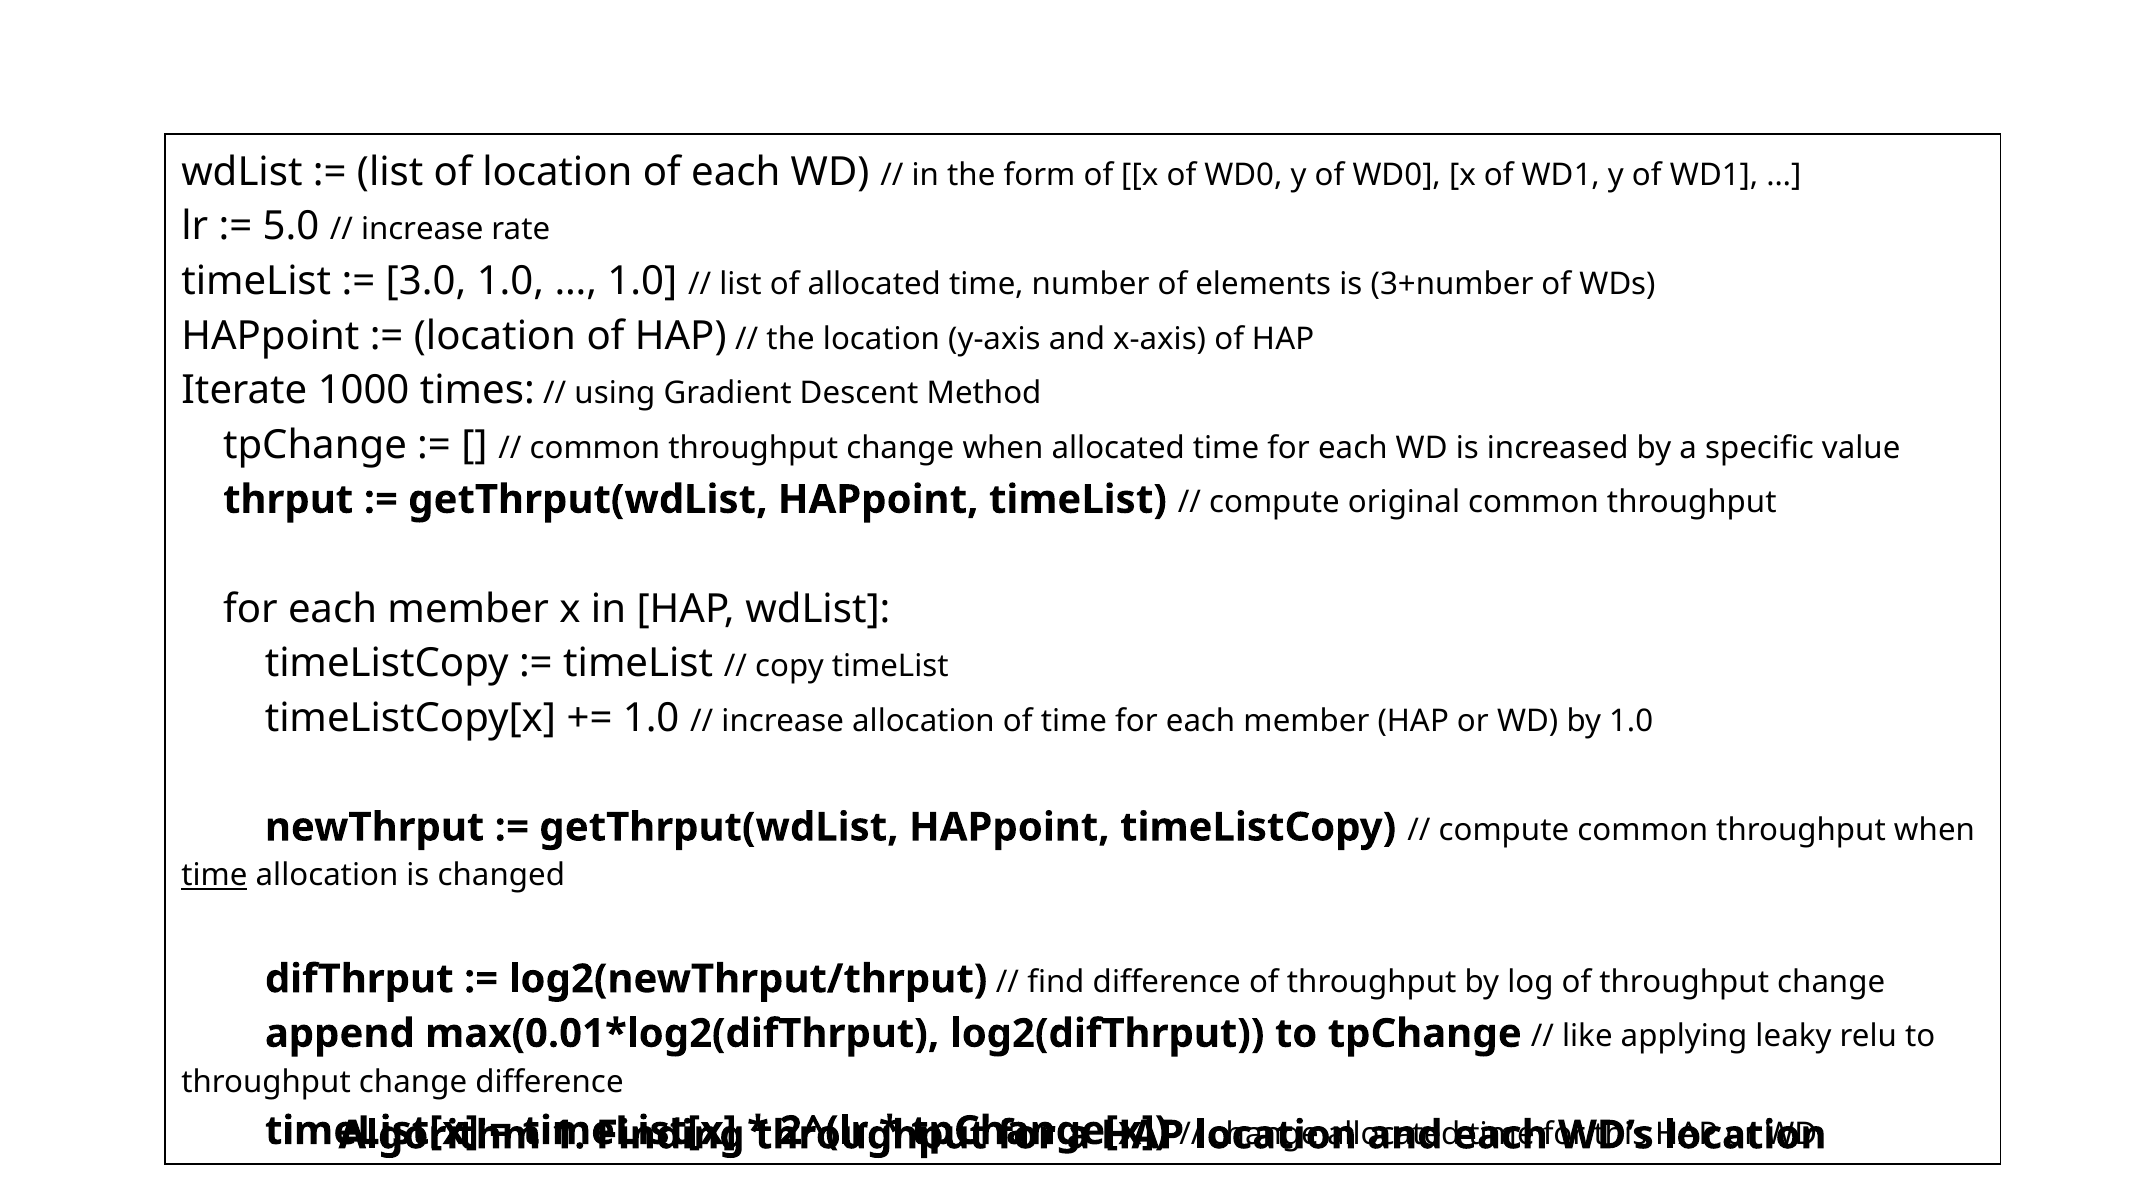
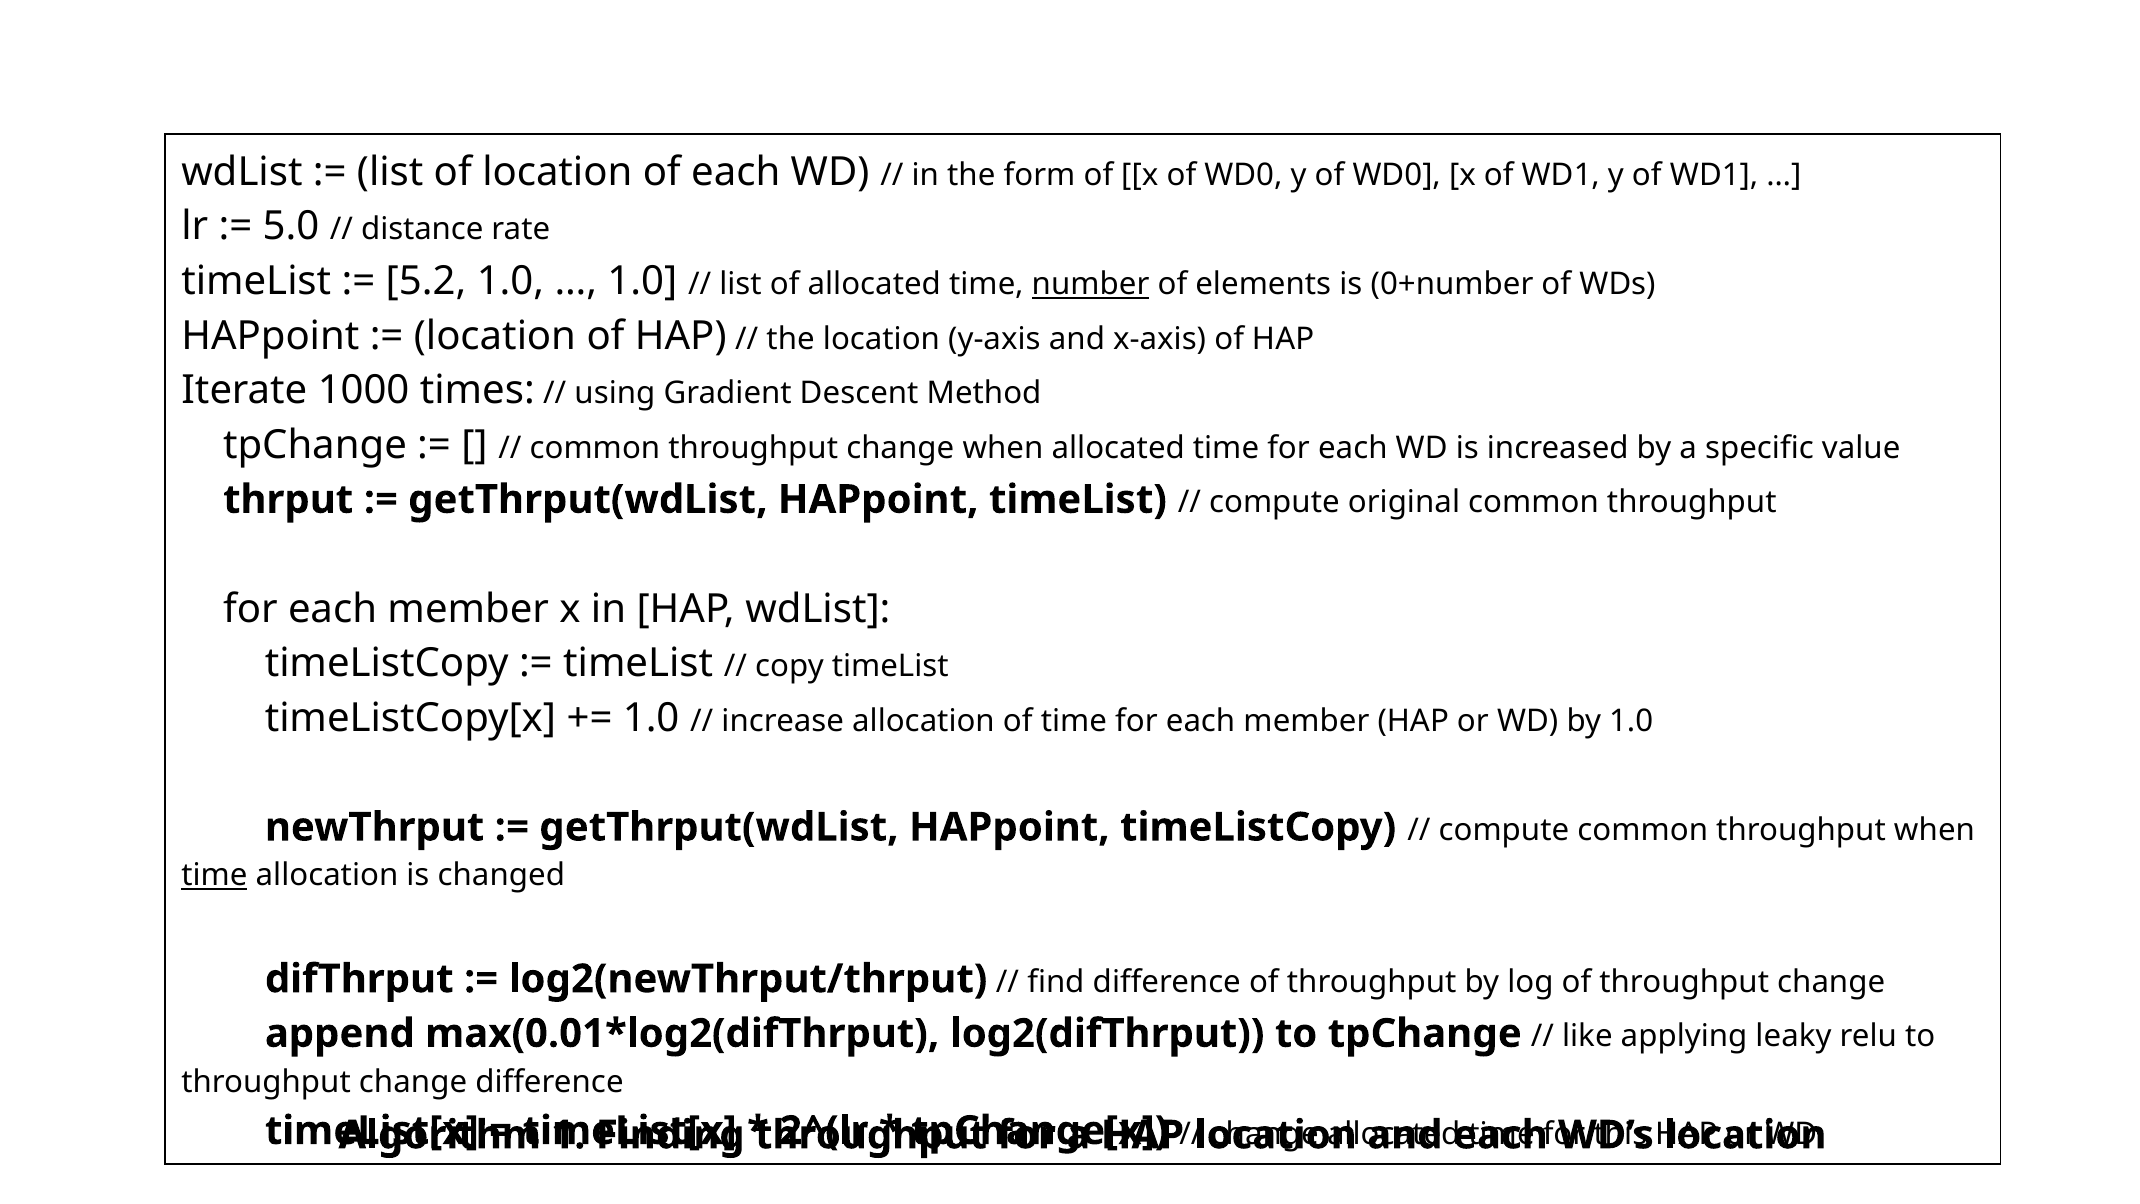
increase at (422, 229): increase -> distance
3.0: 3.0 -> 5.2
number underline: none -> present
3+number: 3+number -> 0+number
